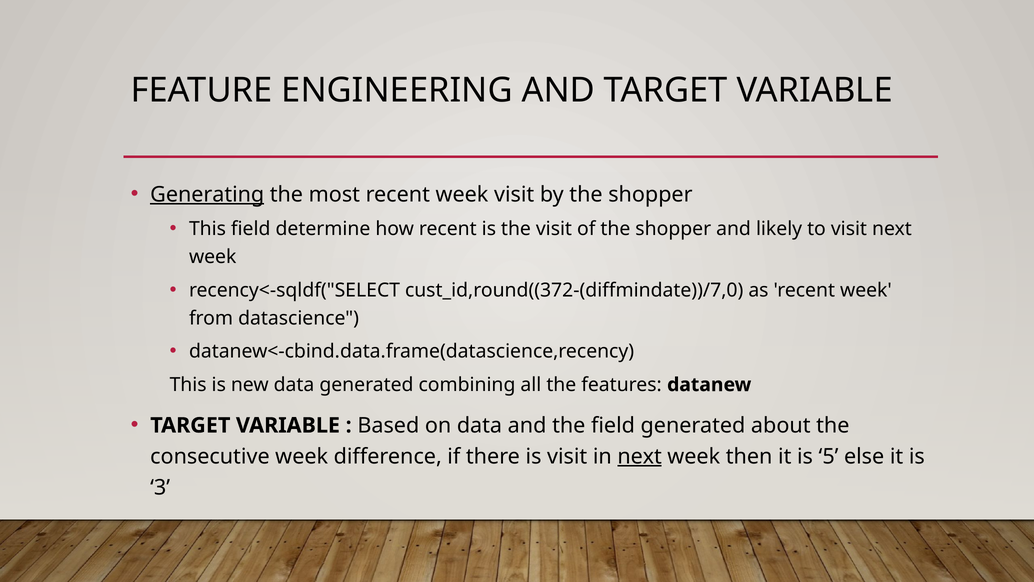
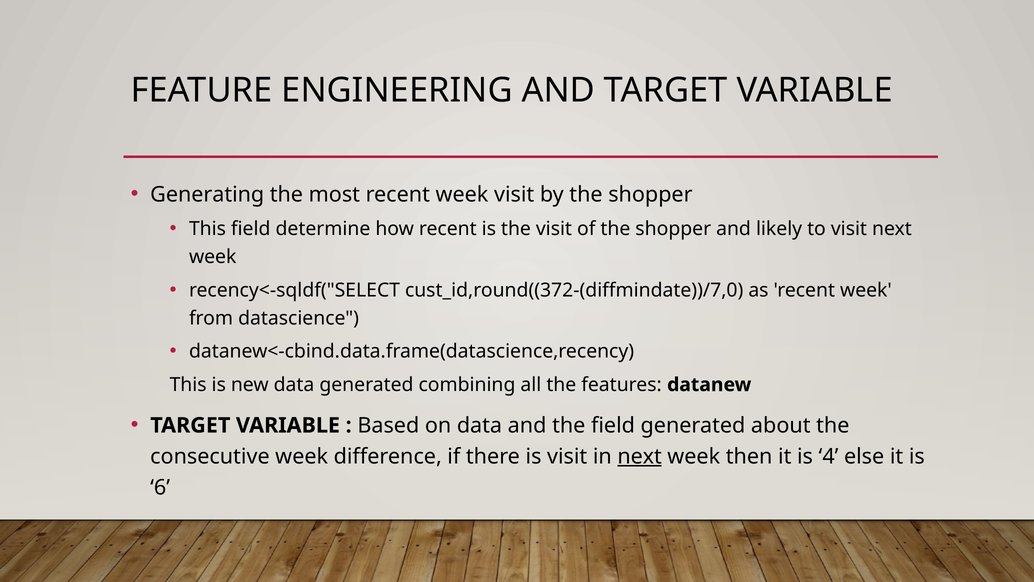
Generating underline: present -> none
5: 5 -> 4
3: 3 -> 6
